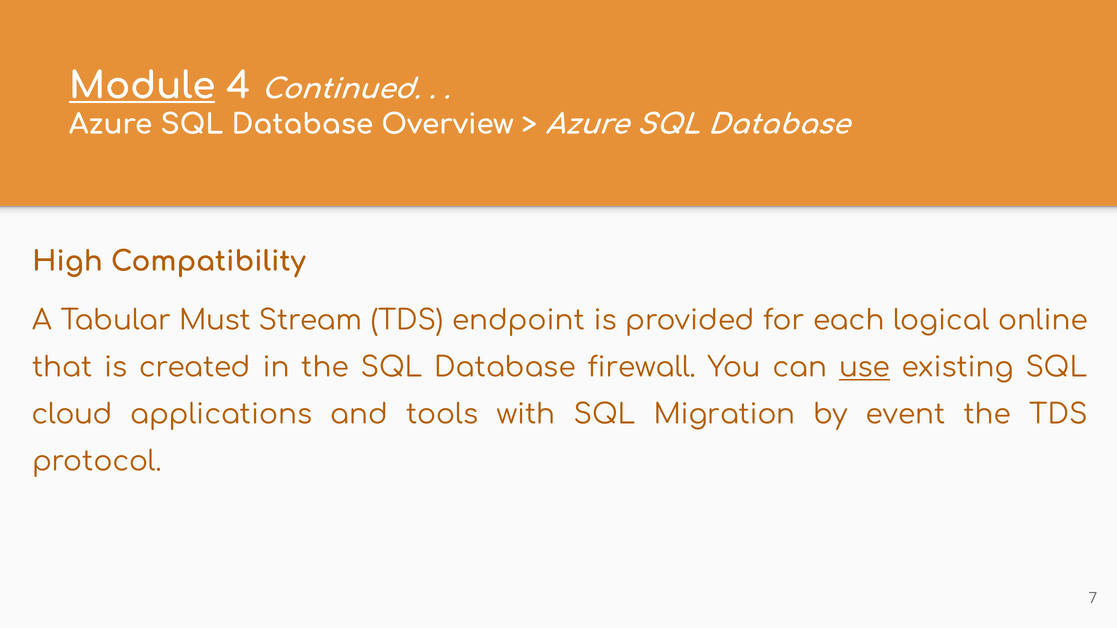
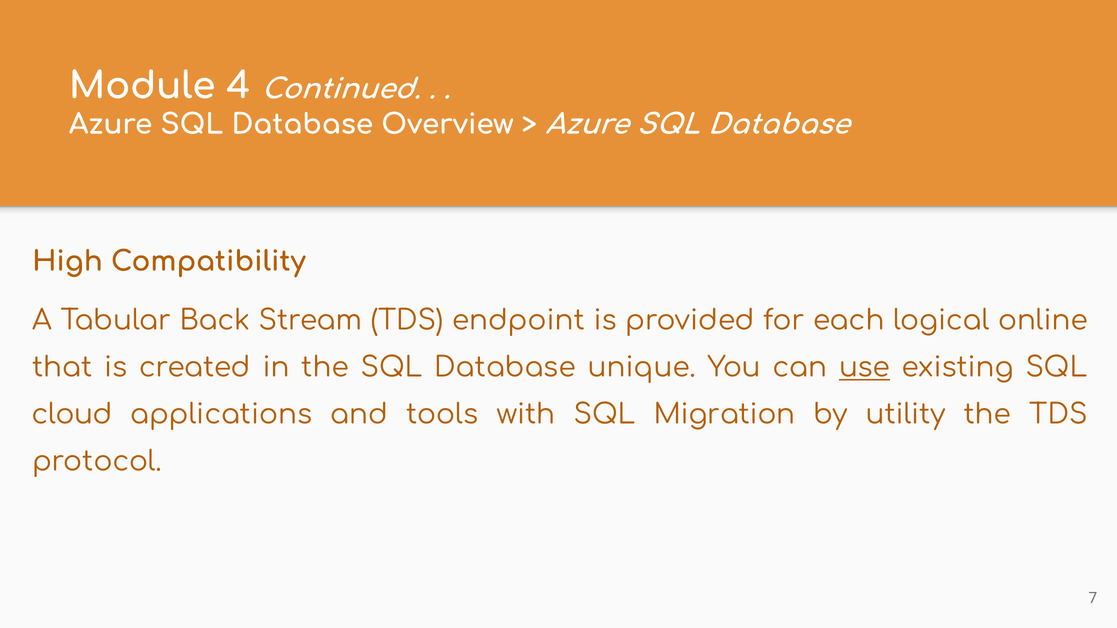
Module underline: present -> none
Must: Must -> Back
firewall: firewall -> unique
event: event -> utility
